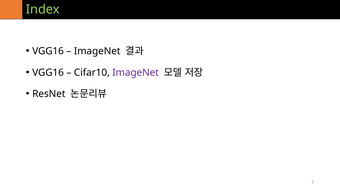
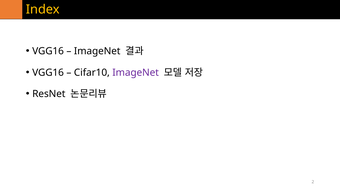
Index colour: light green -> yellow
